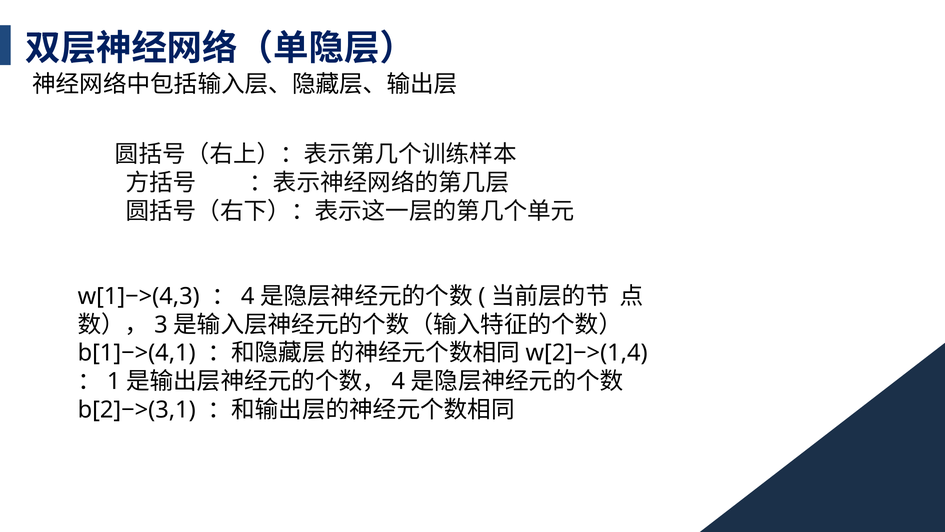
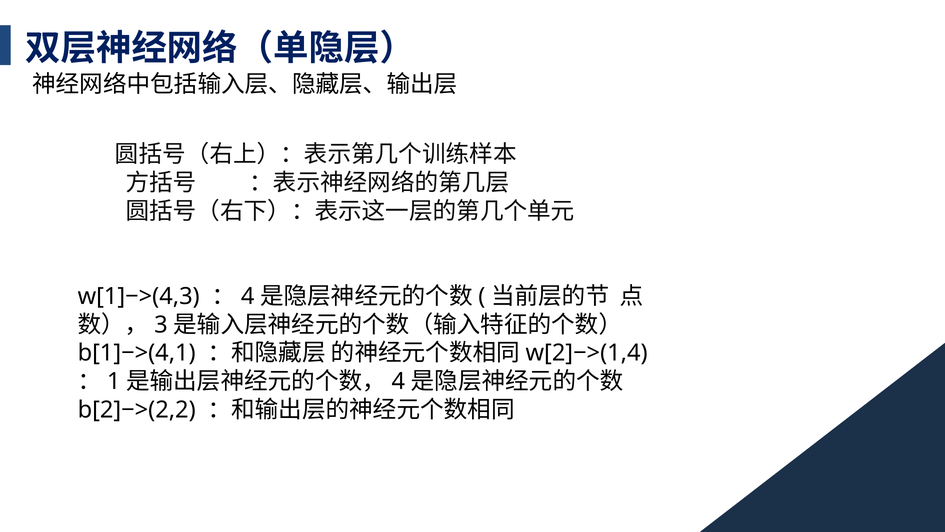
b[2]−>(3,1: b[2]−>(3,1 -> b[2]−>(2,2
